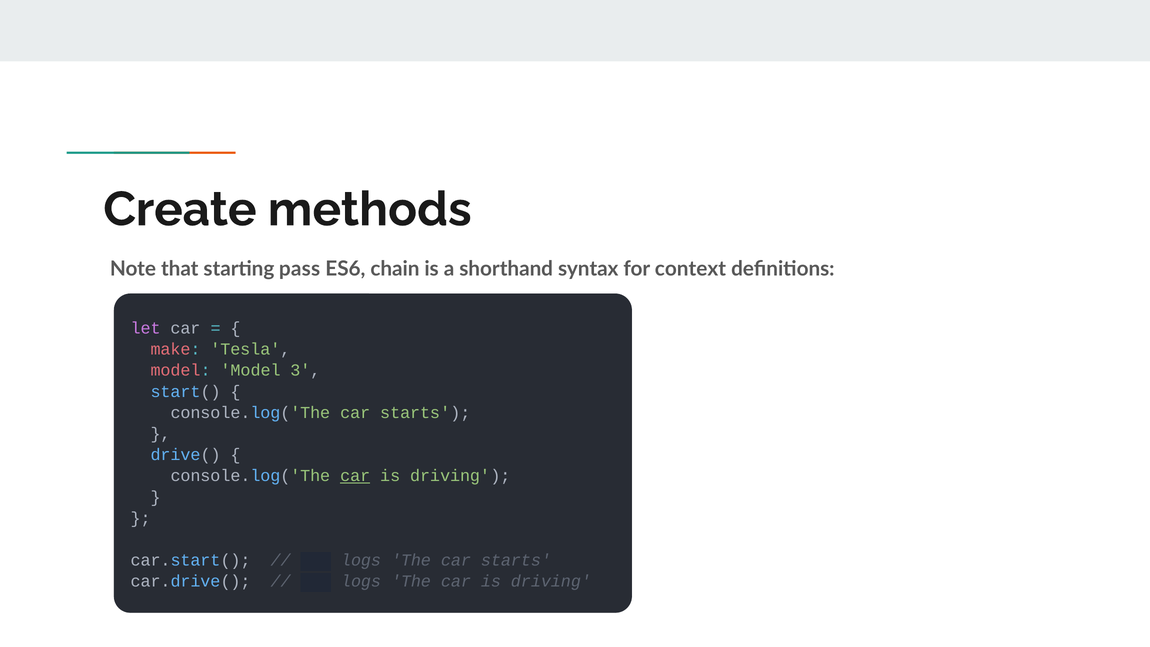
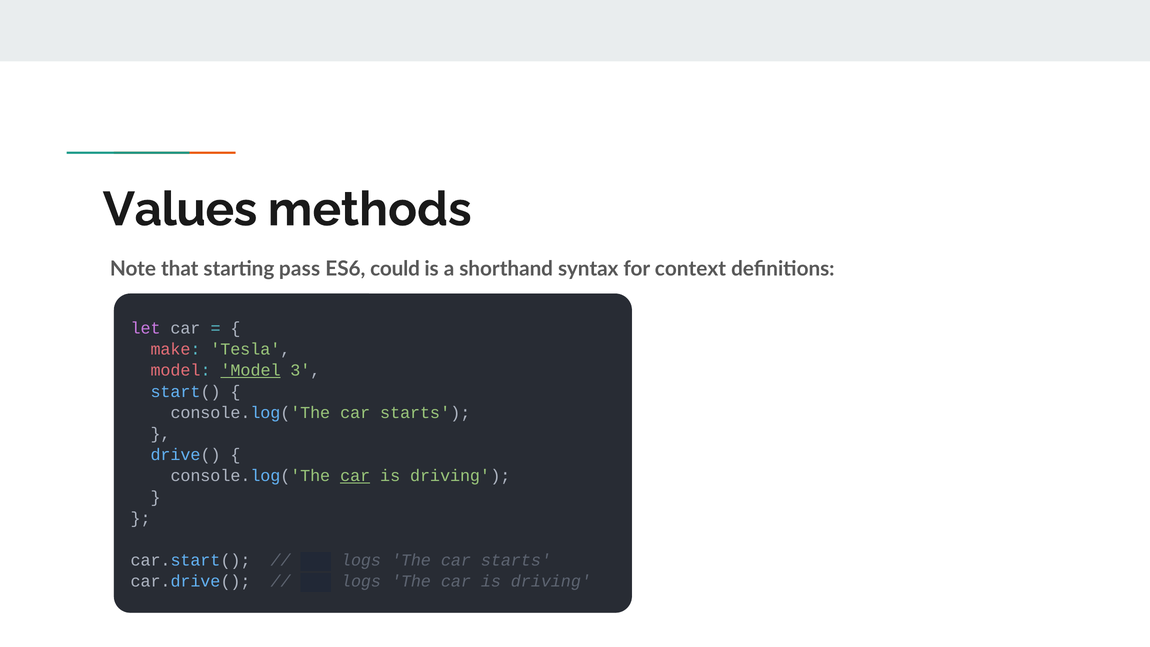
Create: Create -> Values
chain: chain -> could
Model at (251, 370) underline: none -> present
